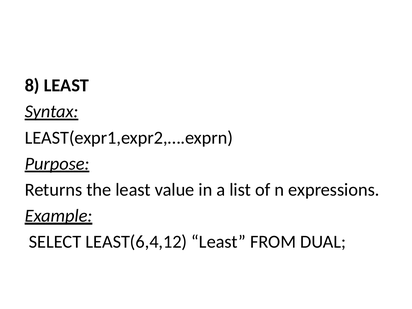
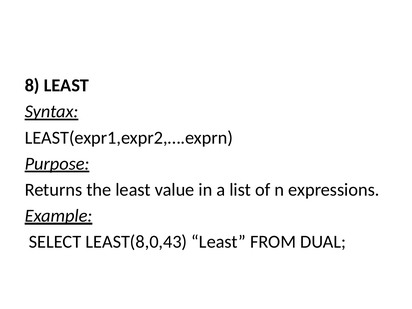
LEAST(6,4,12: LEAST(6,4,12 -> LEAST(8,0,43
